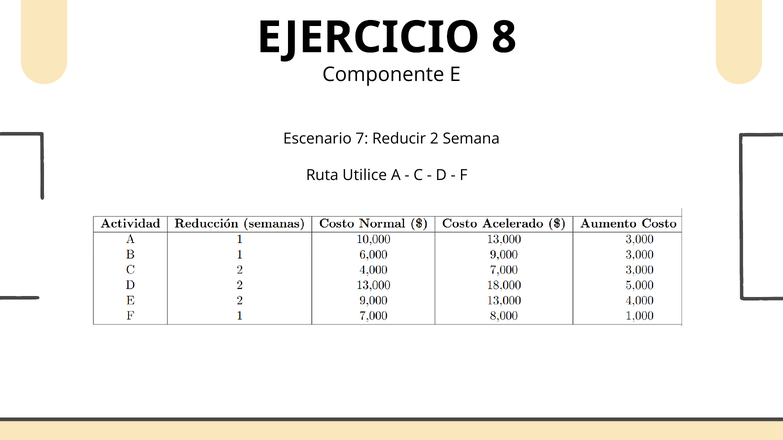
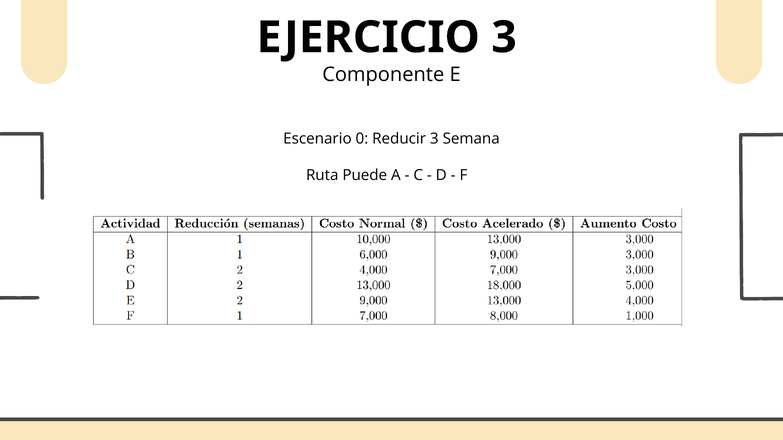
8 at (504, 38): 8 -> 3
7: 7 -> 0
Reducir 2: 2 -> 3
Utilice: Utilice -> Puede
